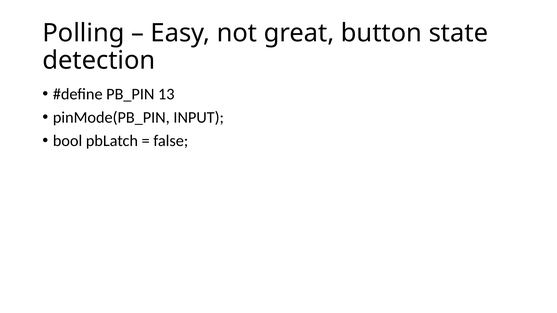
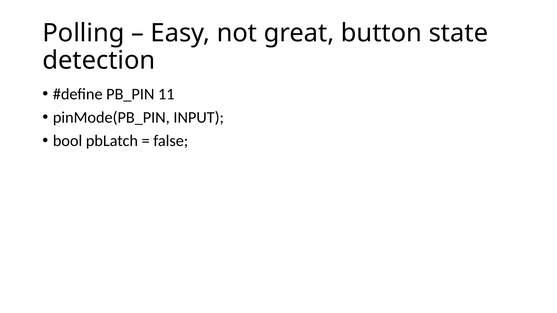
13: 13 -> 11
